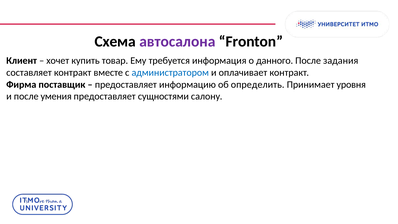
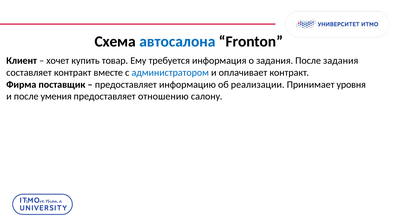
автосалона colour: purple -> blue
о данного: данного -> задания
определить: определить -> реализации
сущностями: сущностями -> отношению
